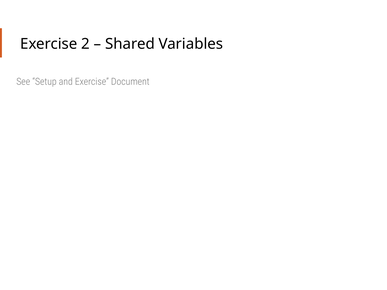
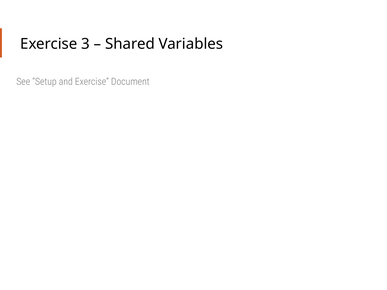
2: 2 -> 3
